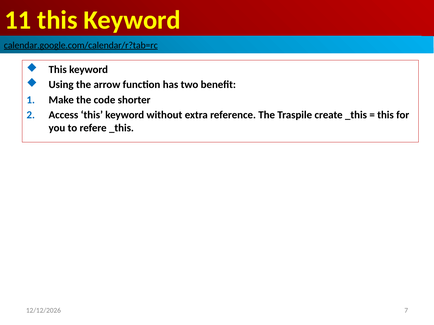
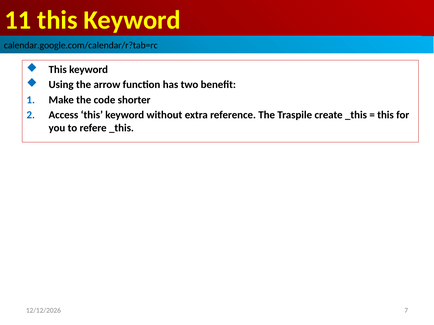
calendar.google.com/calendar/r?tab=rc underline: present -> none
